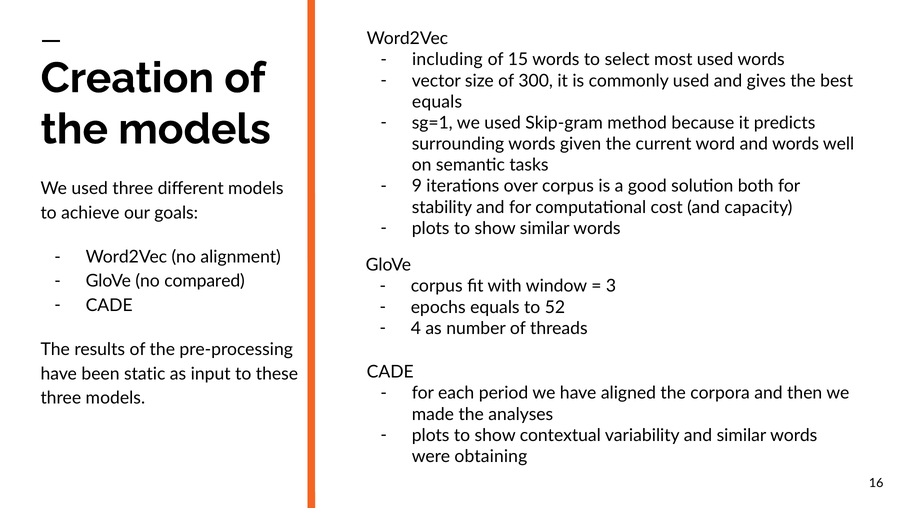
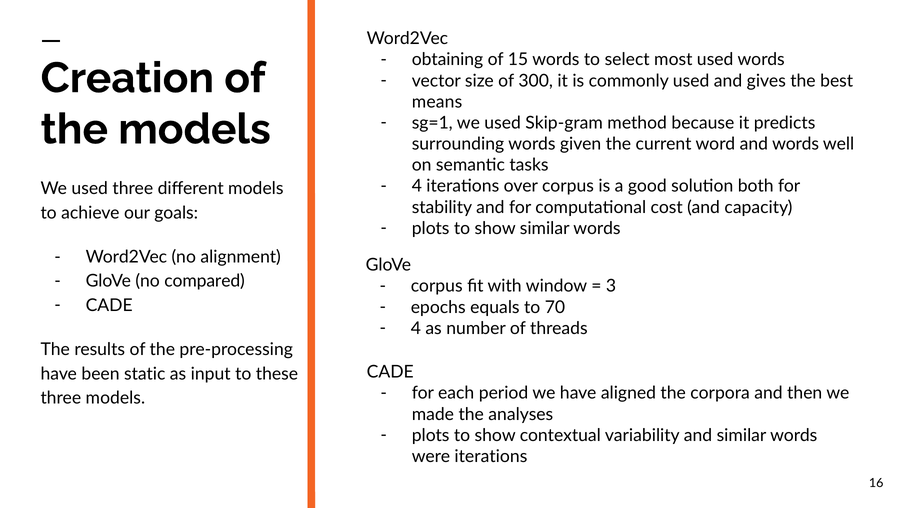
including: including -> obtaining
equals at (437, 102): equals -> means
9 at (417, 186): 9 -> 4
52: 52 -> 70
were obtaining: obtaining -> iterations
